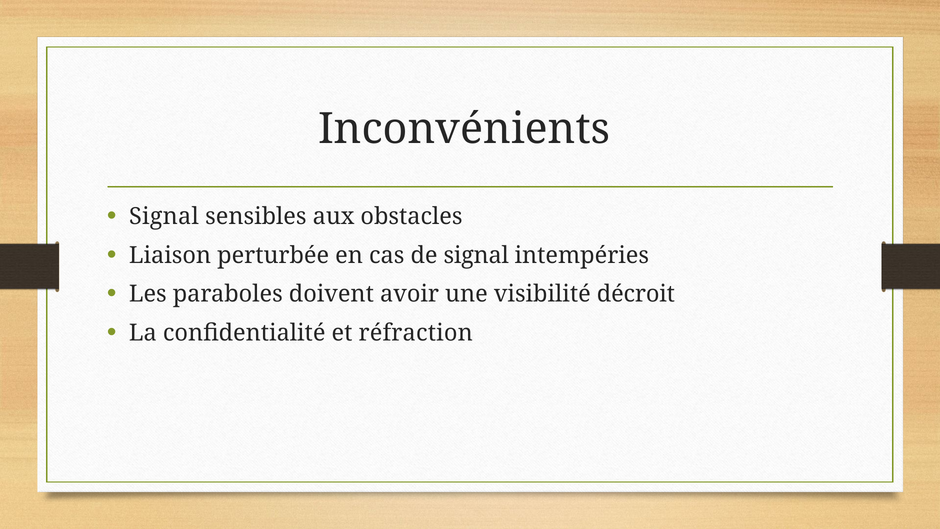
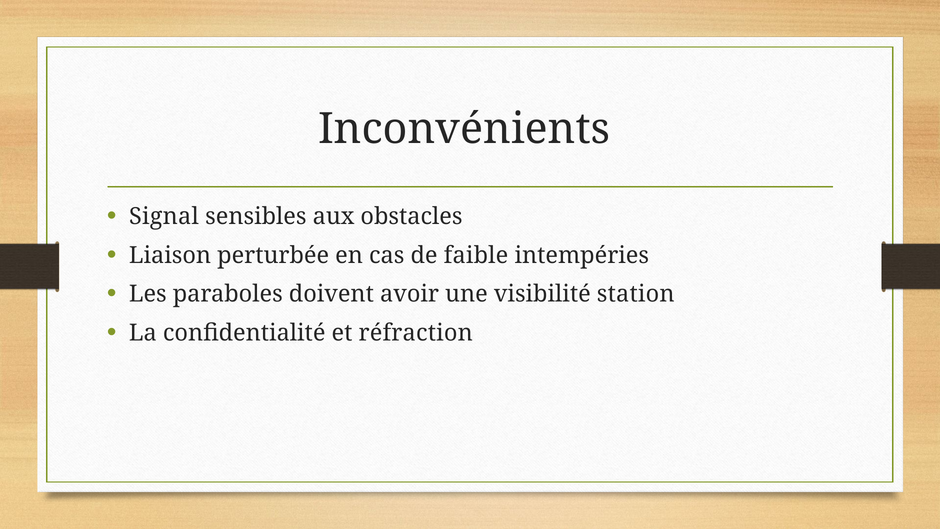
de signal: signal -> faible
décroit: décroit -> station
